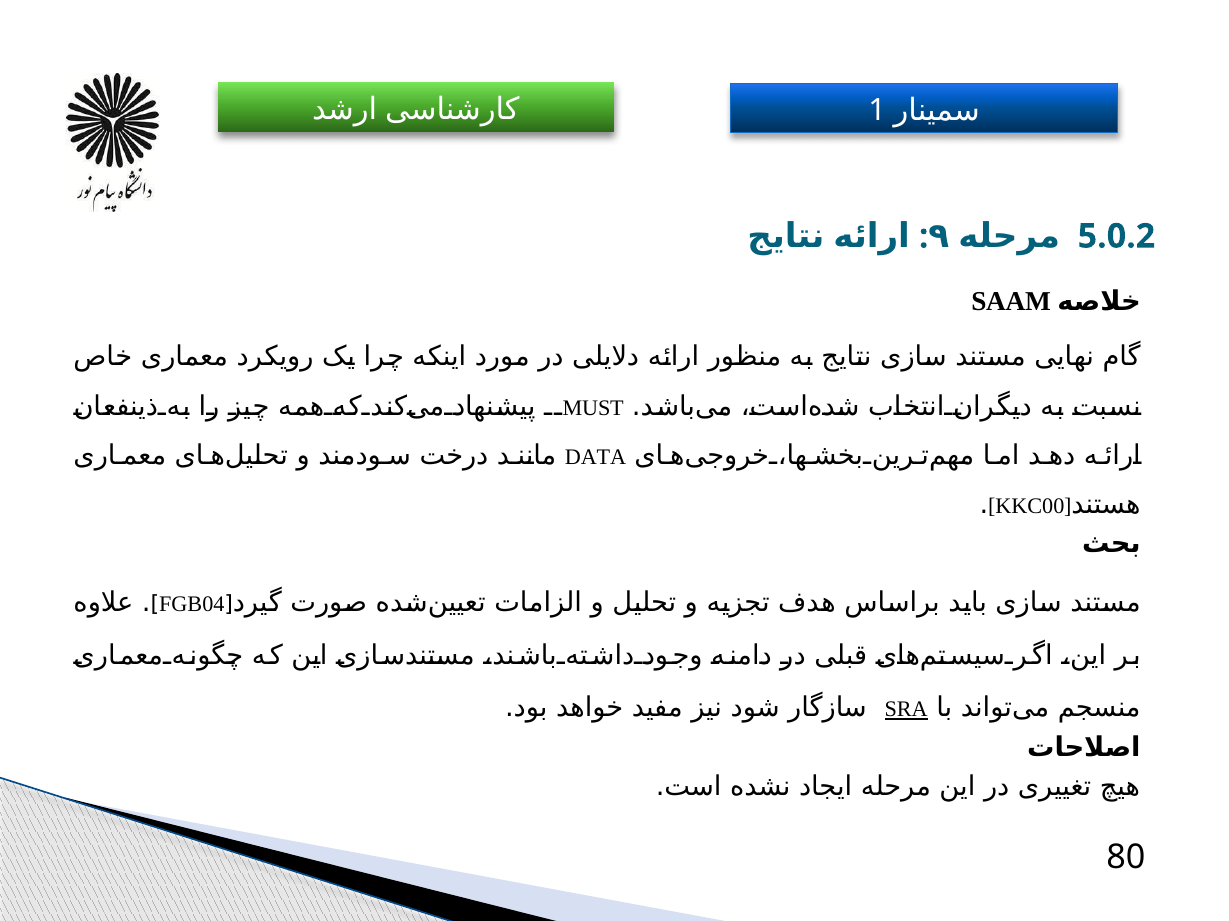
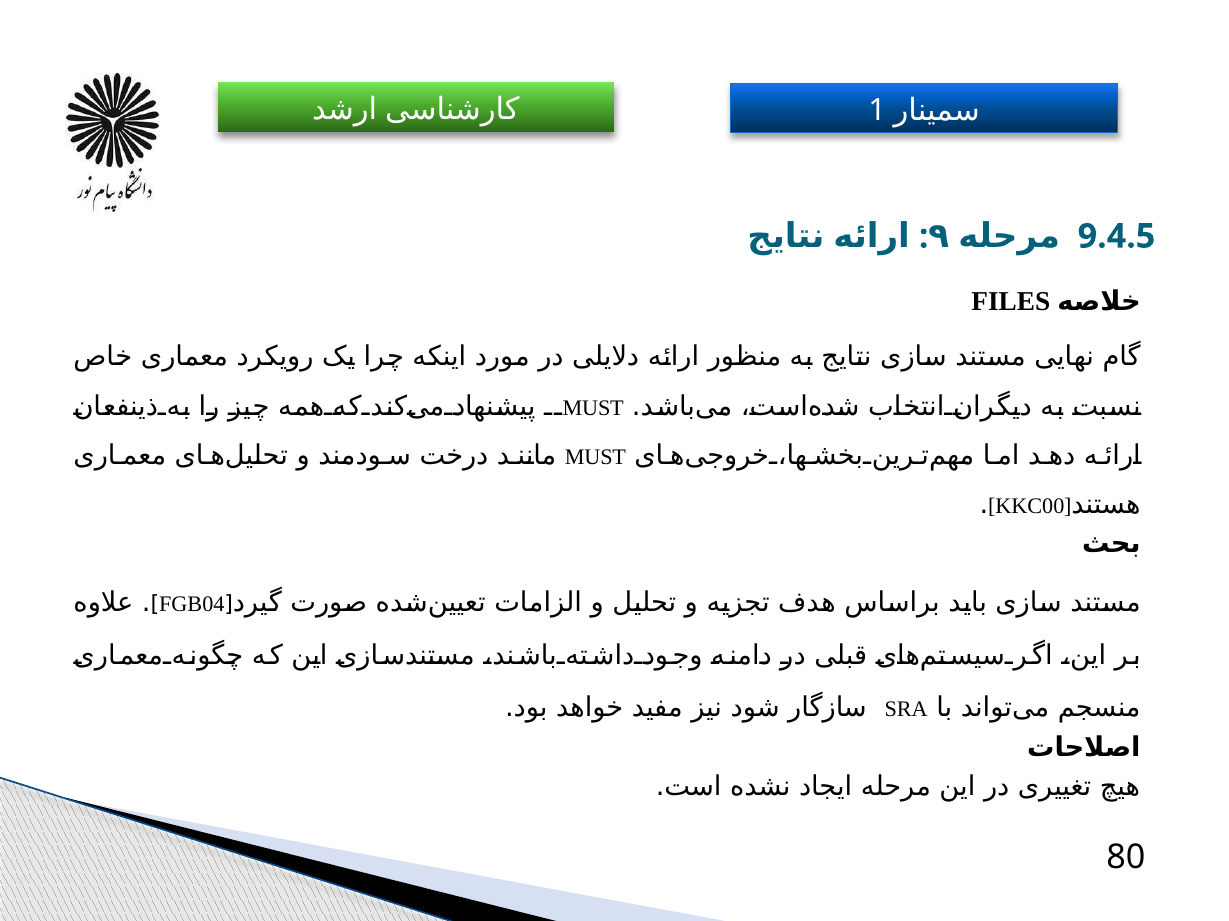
5.0.2: 5.0.2 -> 9.4.5
SAAM: SAAM -> FILES
DATA at (595, 457): DATA -> MUST
SRA underline: present -> none
